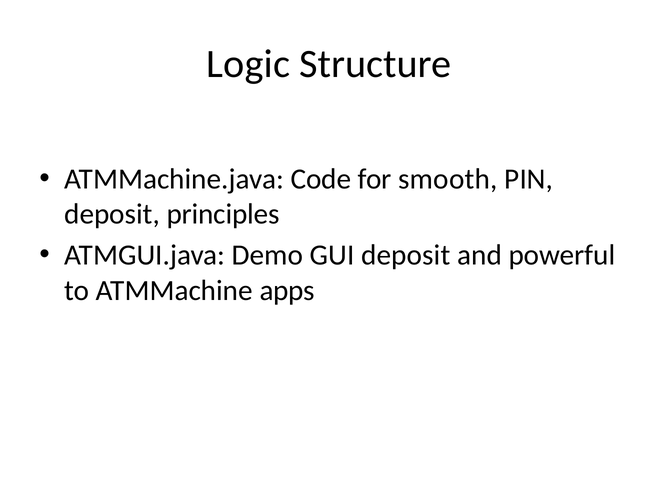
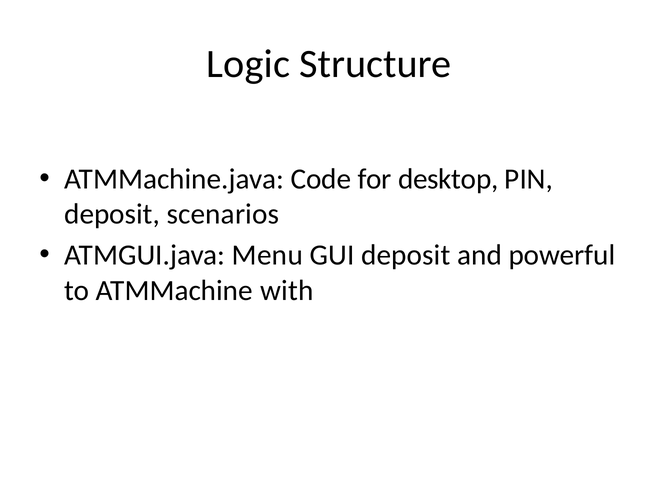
smooth: smooth -> desktop
principles: principles -> scenarios
Demo: Demo -> Menu
apps: apps -> with
